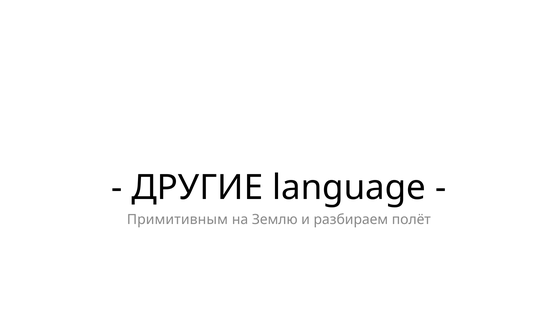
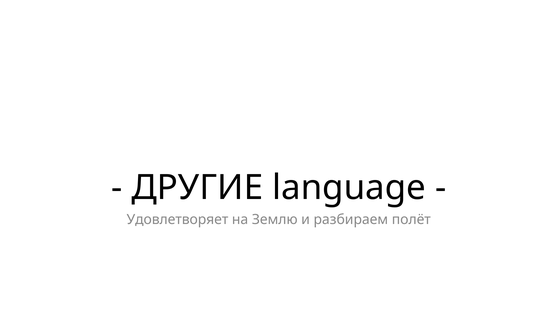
Примитивным: Примитивным -> Удовлетворяет
